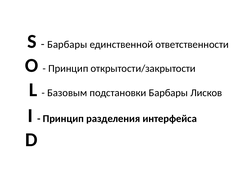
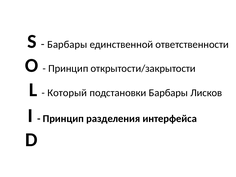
Базовым: Базовым -> Который
